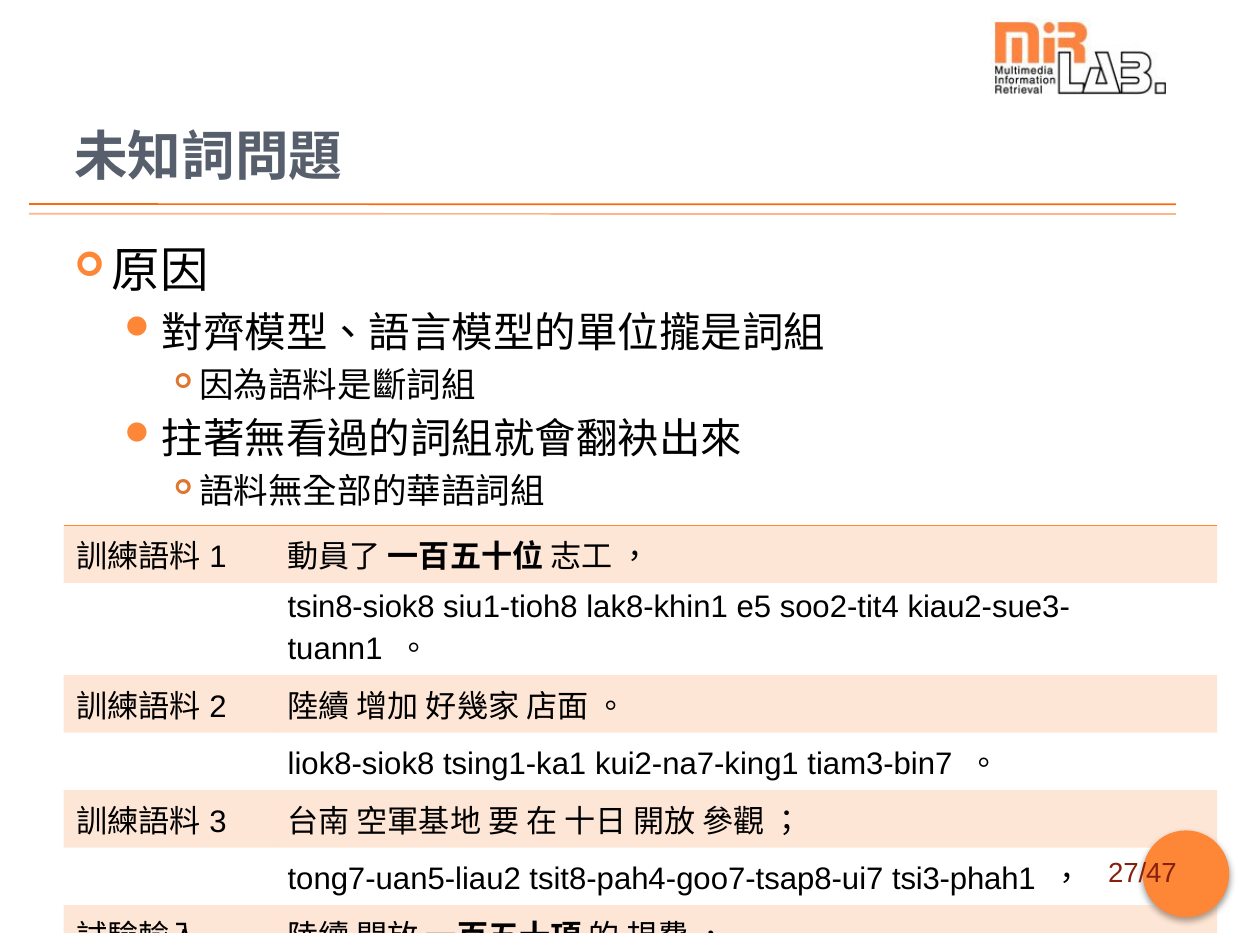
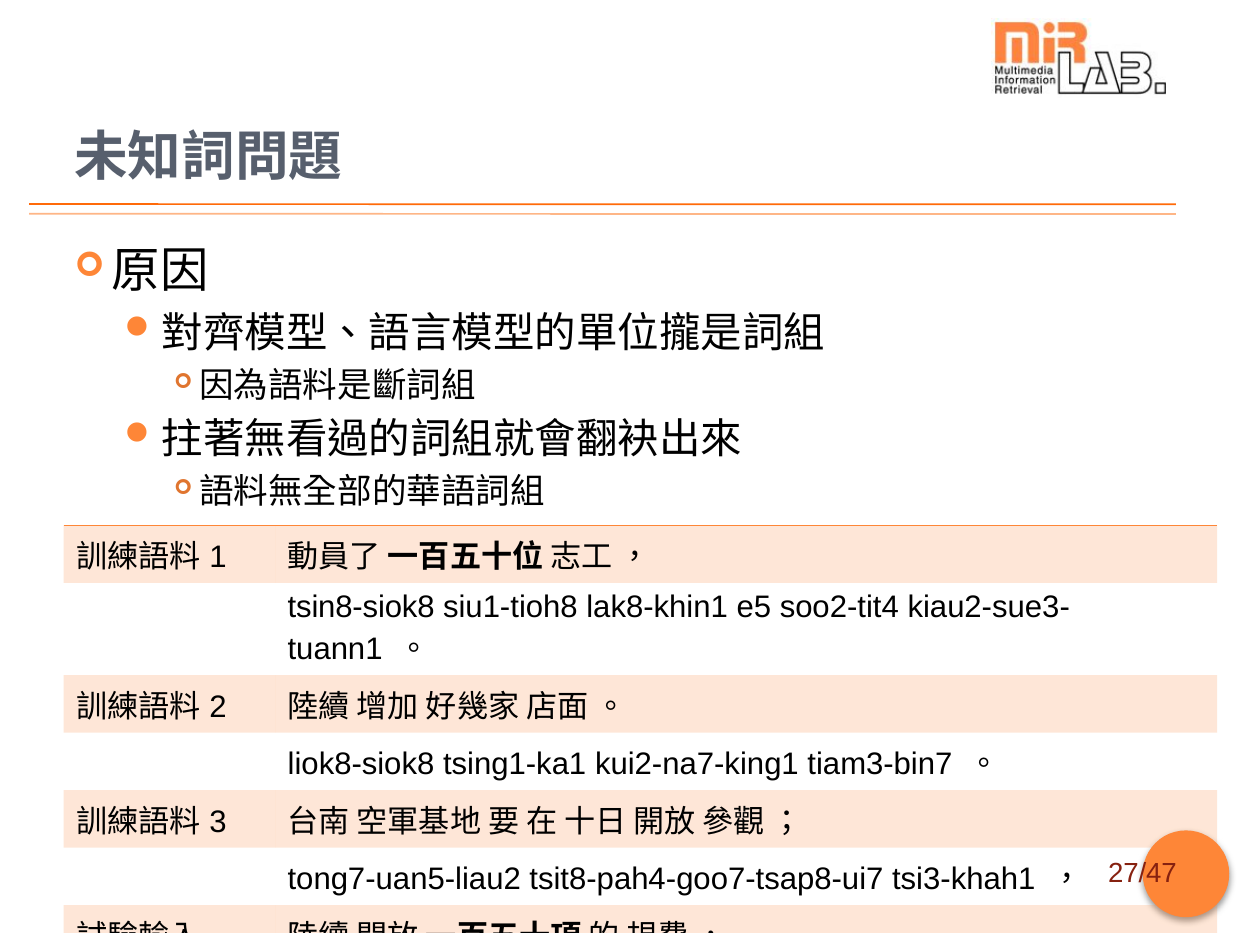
tsi3-phah1: tsi3-phah1 -> tsi3-khah1
